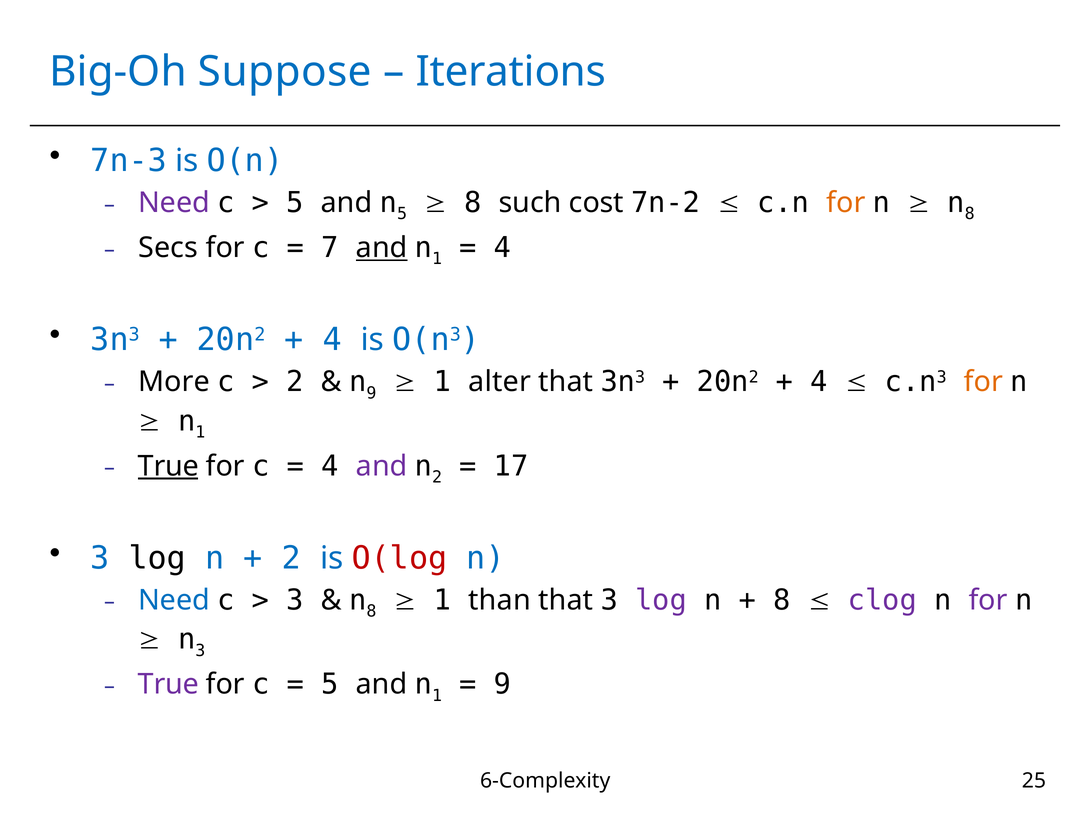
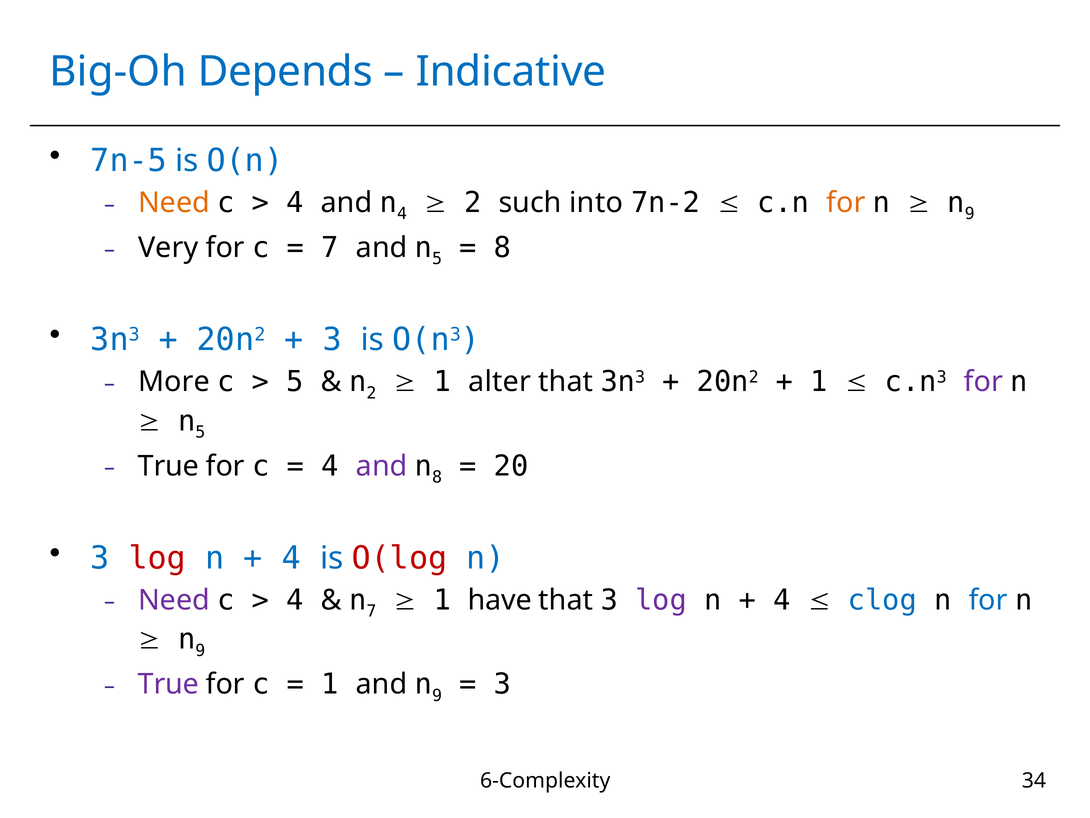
Suppose: Suppose -> Depends
Iterations: Iterations -> Indicative
7n-3: 7n-3 -> 7n-5
Need at (174, 203) colour: purple -> orange
5 at (295, 203): 5 -> 4
n 5: 5 -> 4
8 at (473, 203): 8 -> 2
cost: cost -> into
8 at (970, 214): 8 -> 9
Secs: Secs -> Very
and at (382, 248) underline: present -> none
1 at (437, 259): 1 -> 5
4 at (502, 248): 4 -> 8
4 at (332, 340): 4 -> 3
2 at (295, 382): 2 -> 5
n 9: 9 -> 2
4 at (819, 382): 4 -> 1
for at (983, 382) colour: orange -> purple
1 at (200, 432): 1 -> 5
True at (168, 466) underline: present -> none
n 2: 2 -> 8
17: 17 -> 20
log at (157, 558) colour: black -> red
2 at (291, 558): 2 -> 4
Need at (174, 600) colour: blue -> purple
3 at (295, 600): 3 -> 4
8 at (371, 611): 8 -> 7
than: than -> have
8 at (782, 600): 8 -> 4
clog colour: purple -> blue
for at (988, 600) colour: purple -> blue
3 at (200, 650): 3 -> 9
5 at (330, 684): 5 -> 1
1 at (437, 695): 1 -> 9
9 at (502, 684): 9 -> 3
25: 25 -> 34
